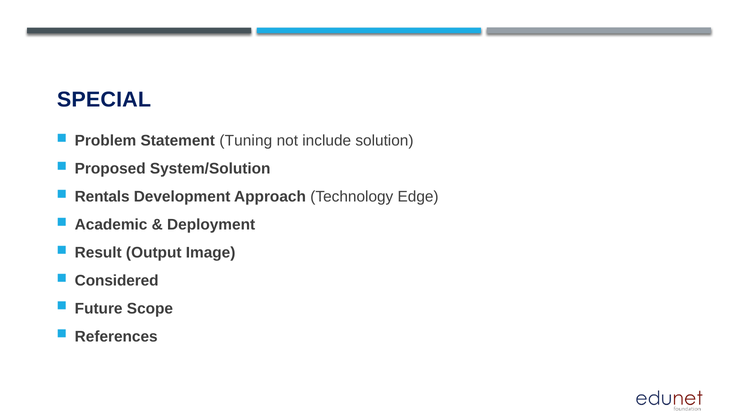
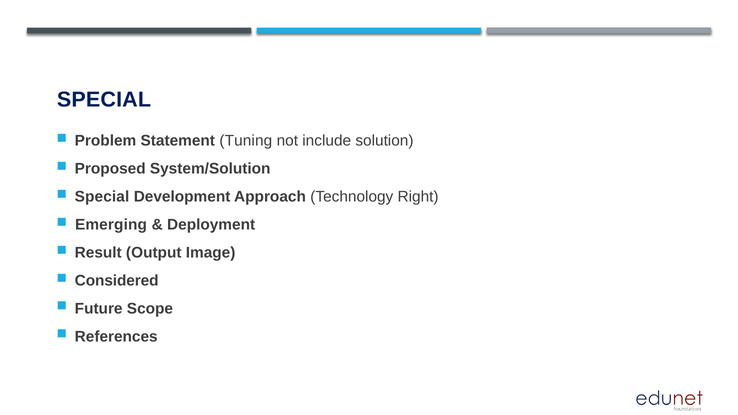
Rentals at (102, 197): Rentals -> Special
Edge: Edge -> Right
Academic: Academic -> Emerging
